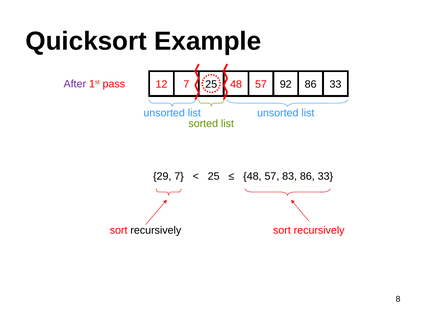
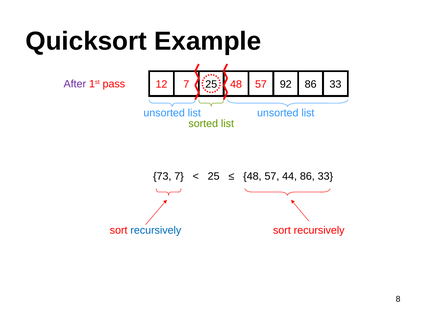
29: 29 -> 73
83: 83 -> 44
recursively at (156, 230) colour: black -> blue
